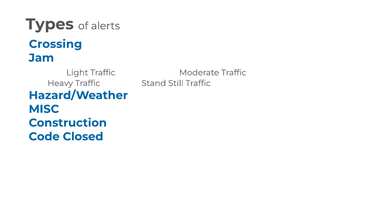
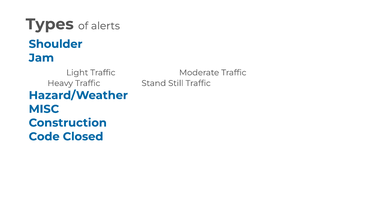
Crossing: Crossing -> Shoulder
